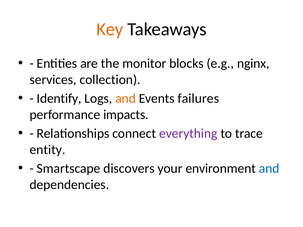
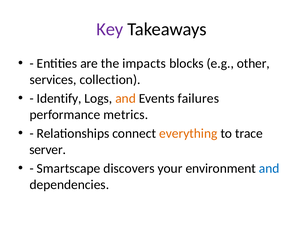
Key colour: orange -> purple
monitor: monitor -> impacts
nginx: nginx -> other
impacts: impacts -> metrics
everything colour: purple -> orange
entity: entity -> server
